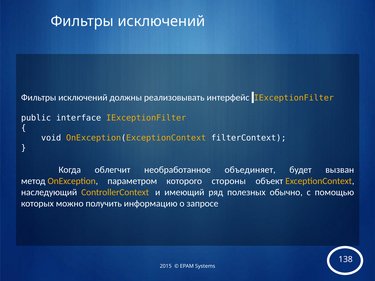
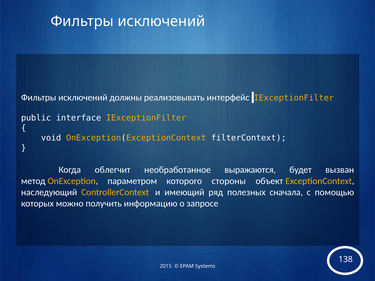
объединяет: объединяет -> выражаются
обычно: обычно -> сначала
